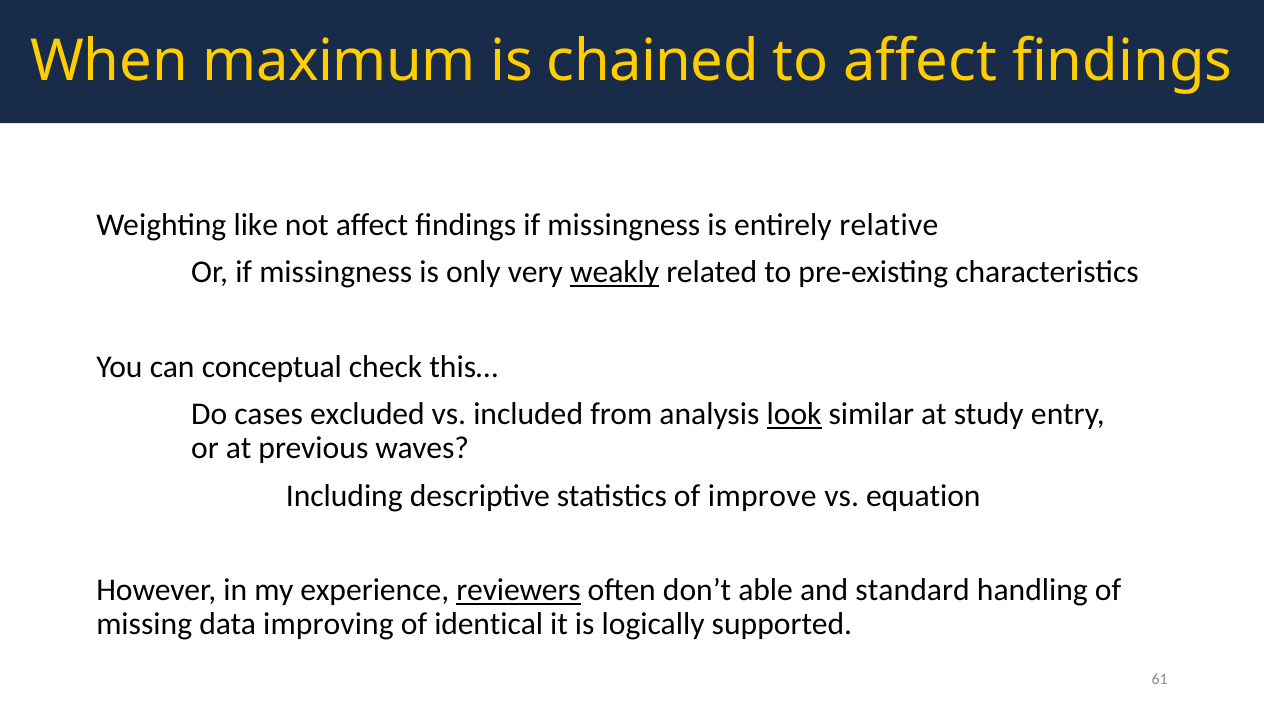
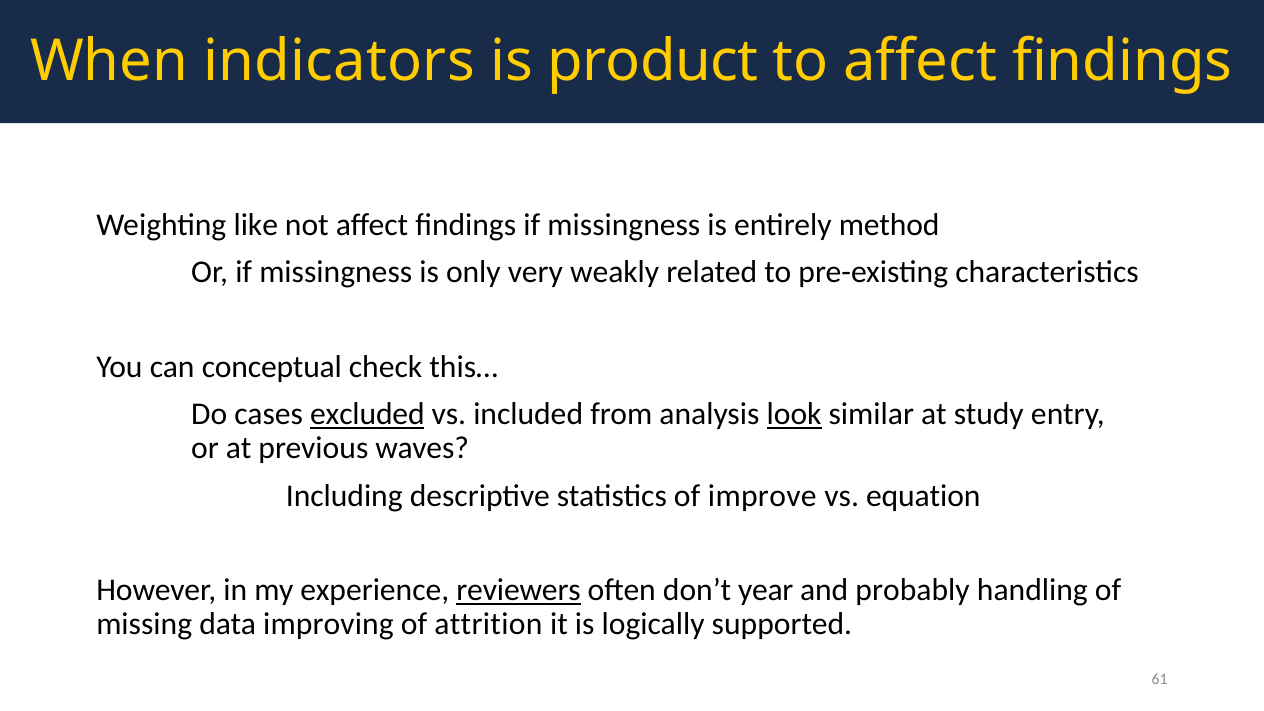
maximum: maximum -> indicators
chained: chained -> product
relative: relative -> method
weakly underline: present -> none
excluded underline: none -> present
able: able -> year
standard: standard -> probably
identical: identical -> attrition
